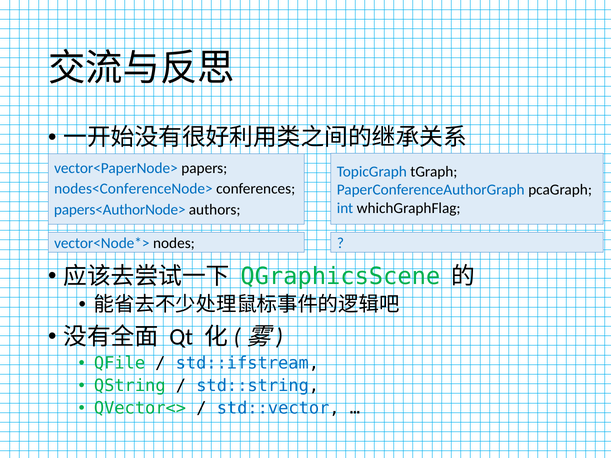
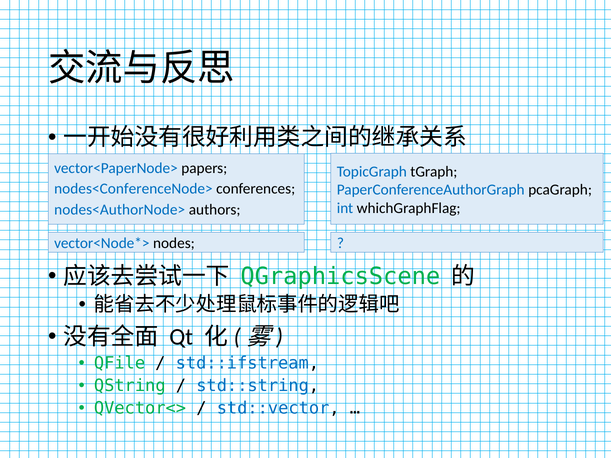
papers<AuthorNode>: papers<AuthorNode> -> nodes<AuthorNode>
